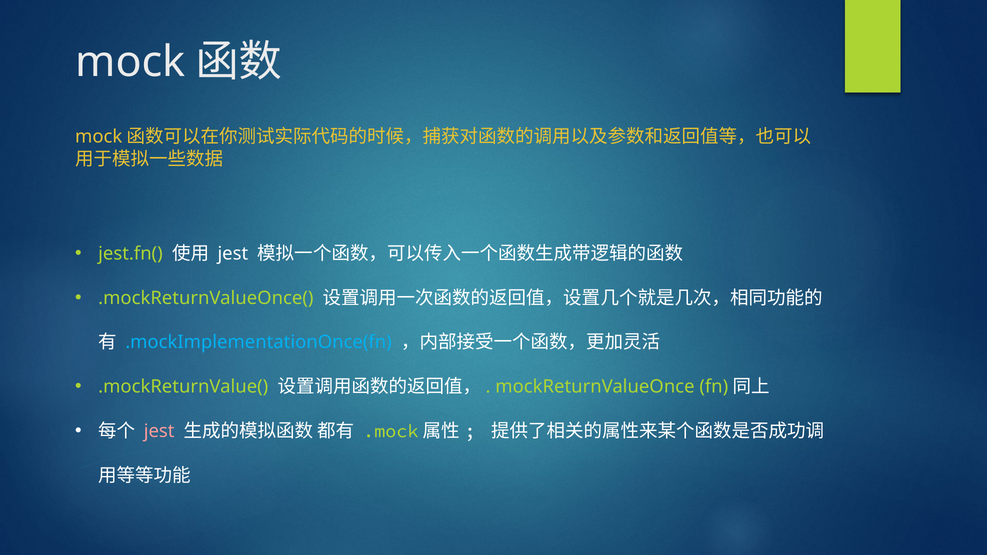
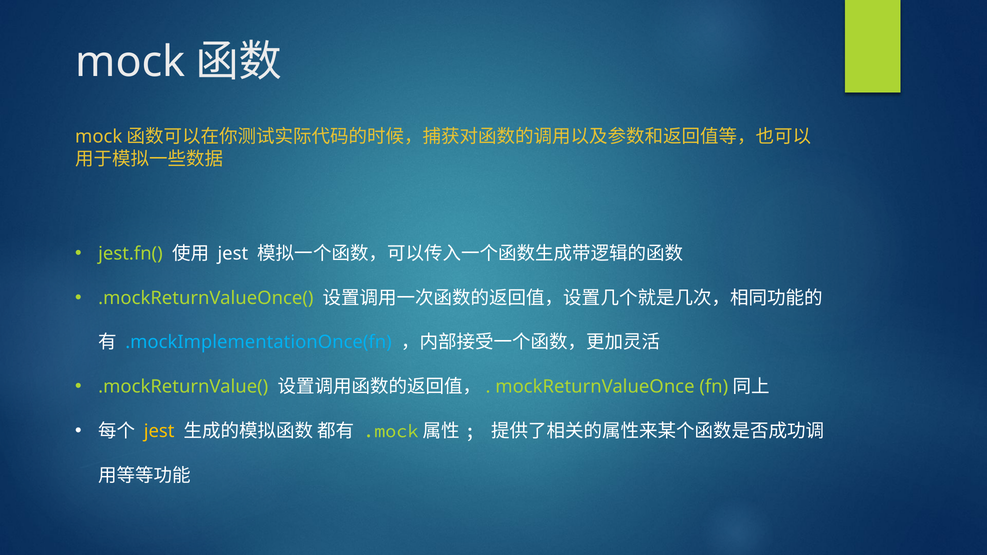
jest at (159, 431) colour: pink -> yellow
